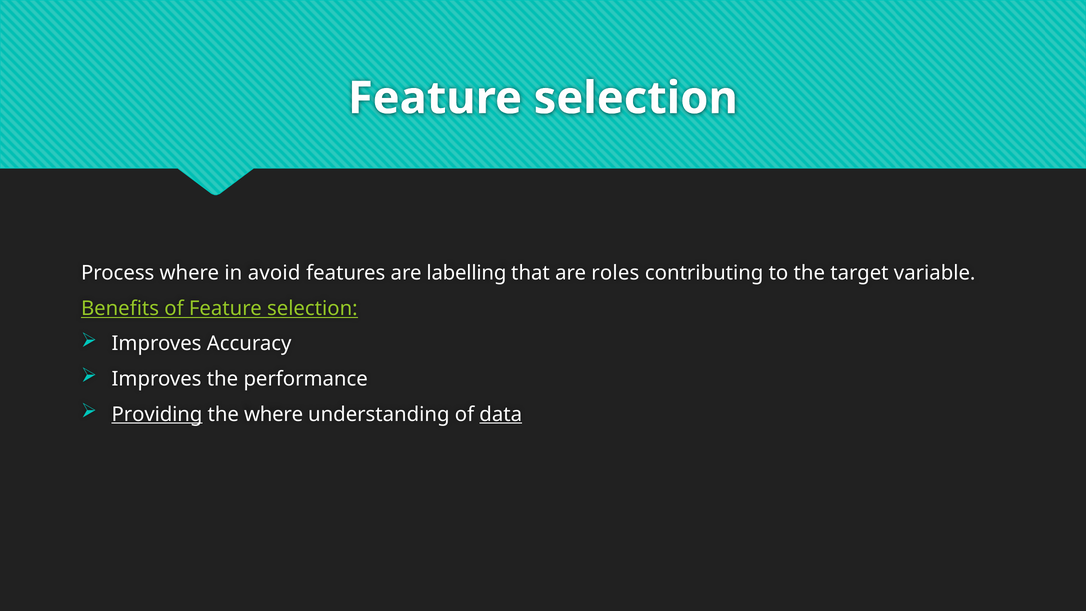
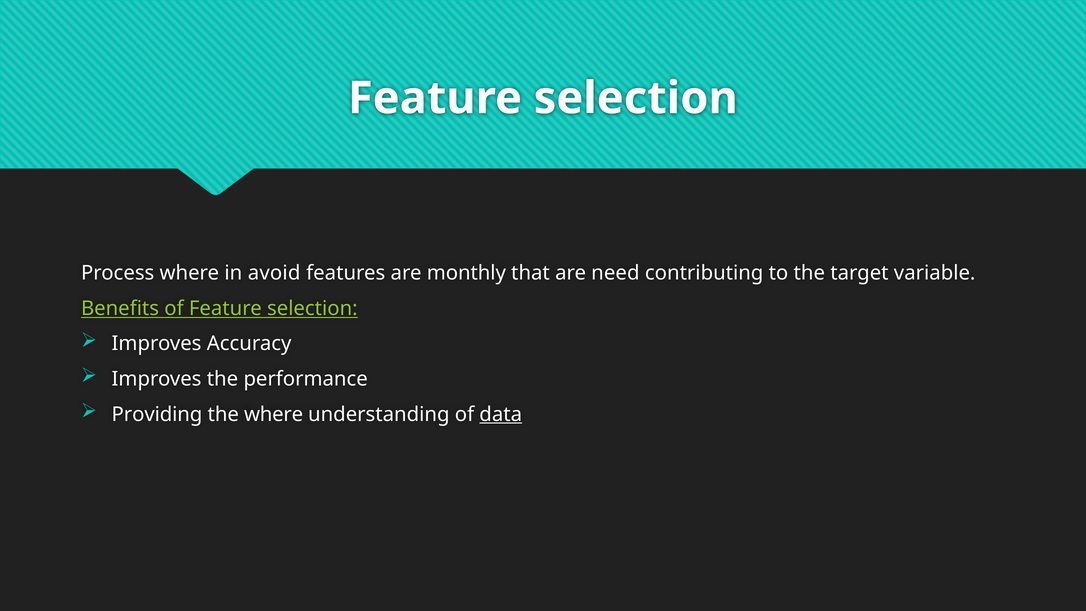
labelling: labelling -> monthly
roles: roles -> need
Providing underline: present -> none
